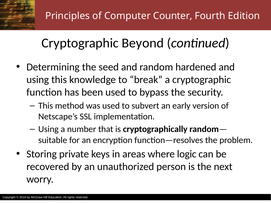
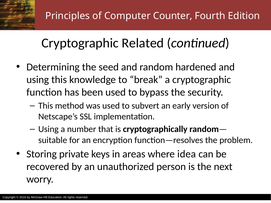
Beyond: Beyond -> Related
logic: logic -> idea
